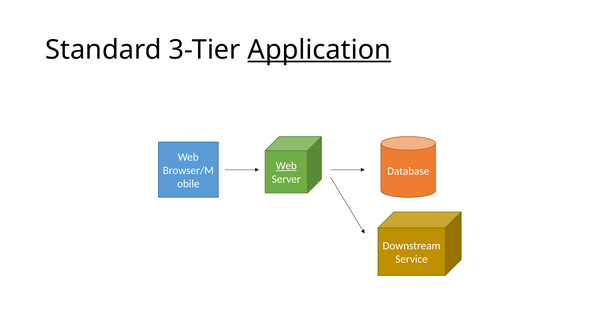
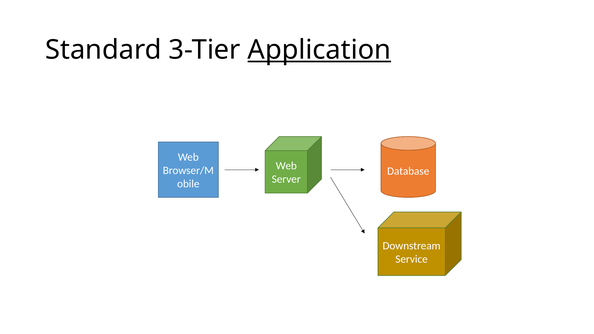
Web at (286, 166) underline: present -> none
